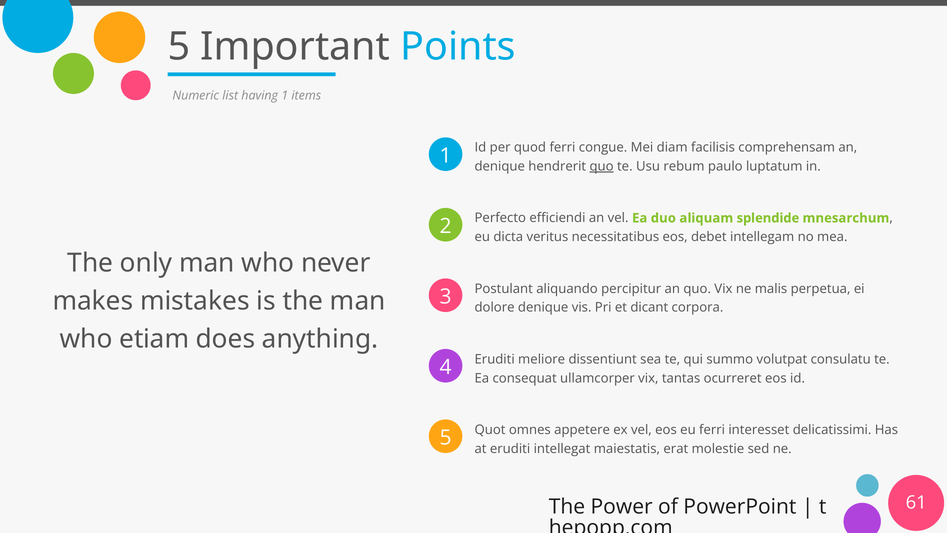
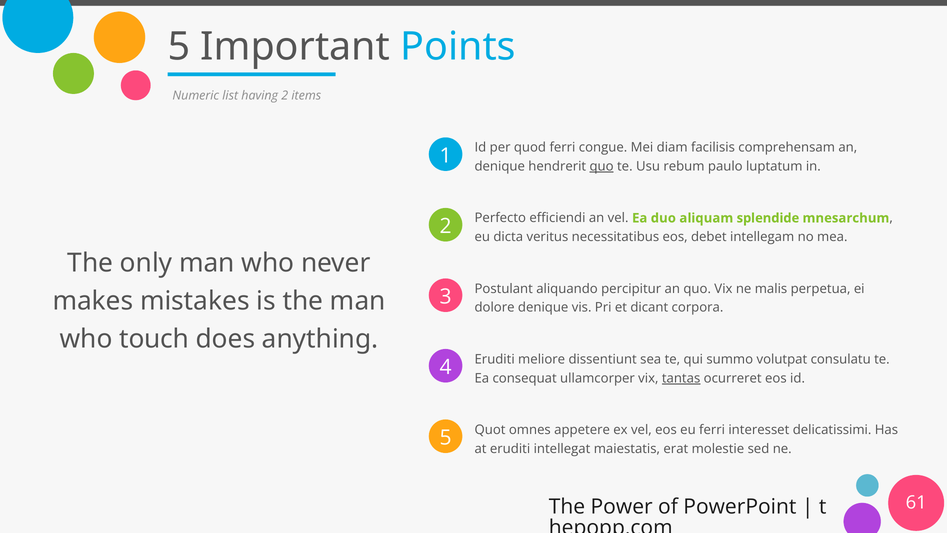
having 1: 1 -> 2
etiam: etiam -> touch
tantas underline: none -> present
